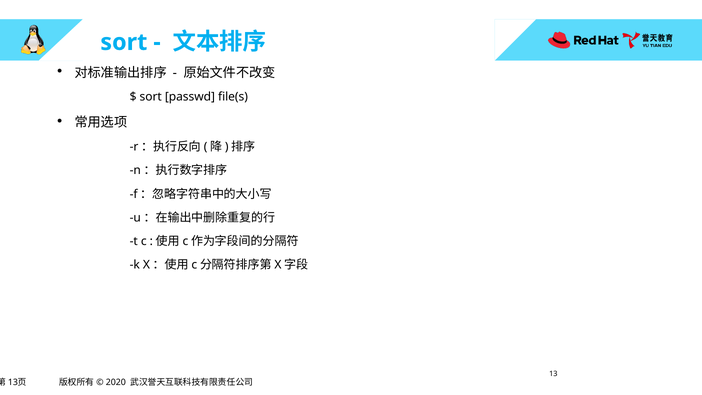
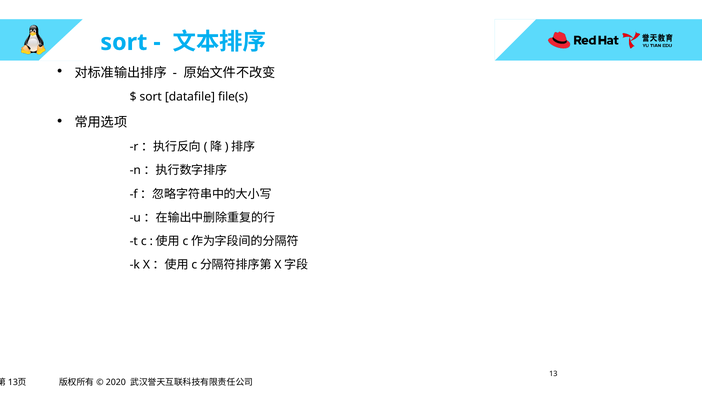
passwd: passwd -> datafile
